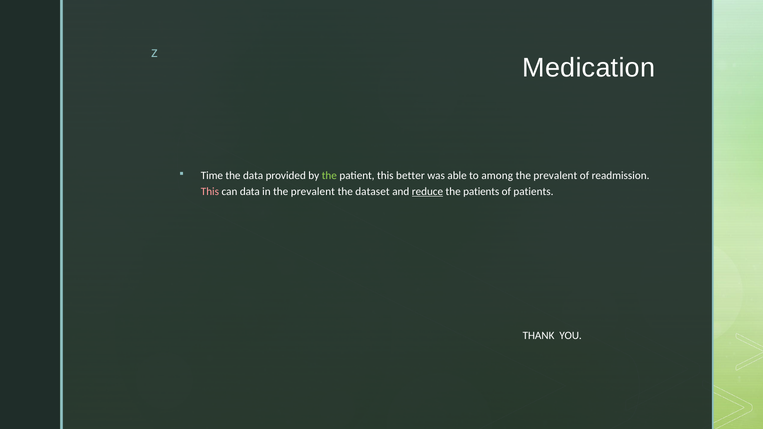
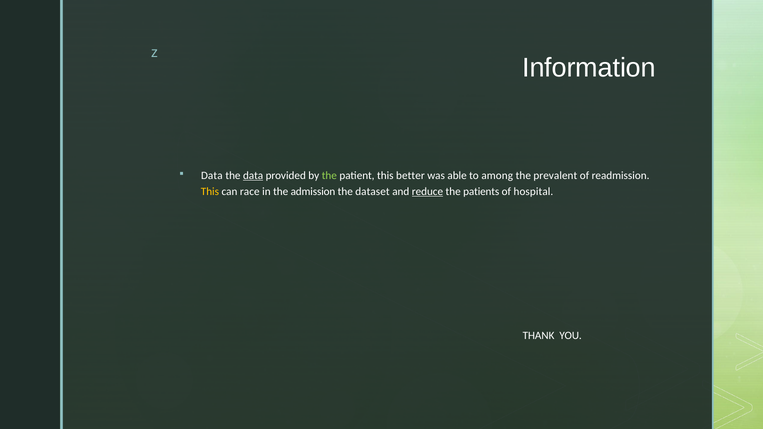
Medication: Medication -> Information
Time at (212, 176): Time -> Data
data at (253, 176) underline: none -> present
This at (210, 192) colour: pink -> yellow
can data: data -> race
in the prevalent: prevalent -> admission
of patients: patients -> hospital
